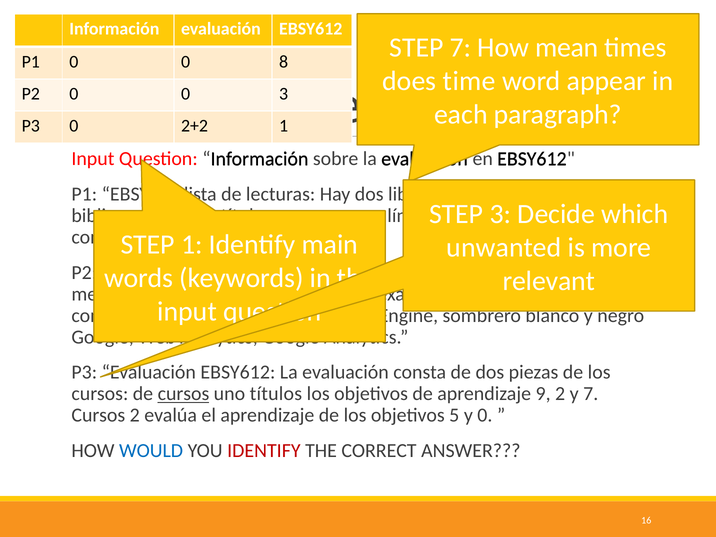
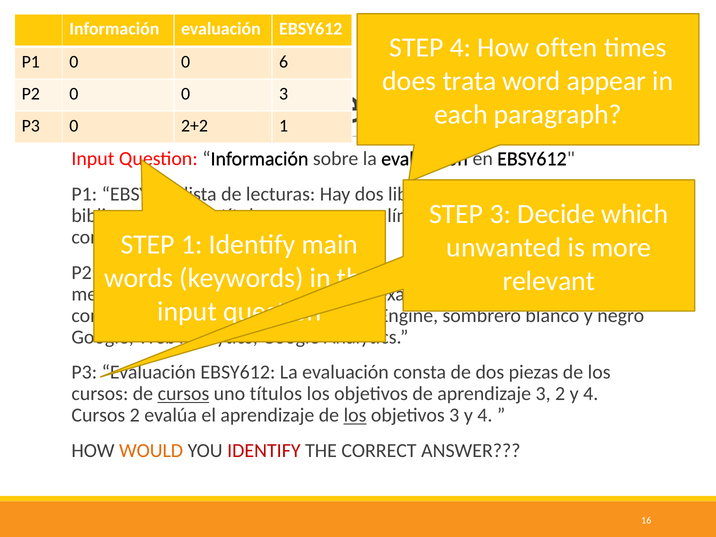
STEP 7: 7 -> 4
mean: mean -> often
8: 8 -> 6
does time: time -> trata
aprendizaje 9: 9 -> 3
2 y 7: 7 -> 4
los at (355, 415) underline: none -> present
objetivos 5: 5 -> 3
0 at (485, 415): 0 -> 4
WOULD colour: blue -> orange
